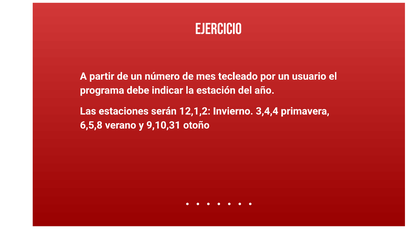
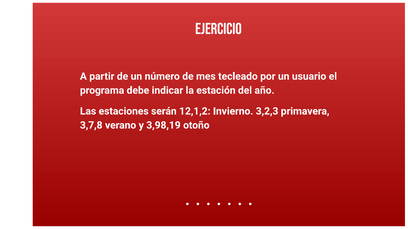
3,4,4: 3,4,4 -> 3,2,3
6,5,8: 6,5,8 -> 3,7,8
9,10,31: 9,10,31 -> 3,98,19
